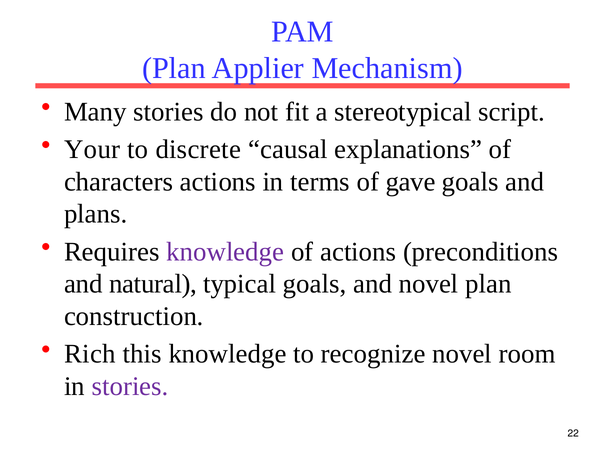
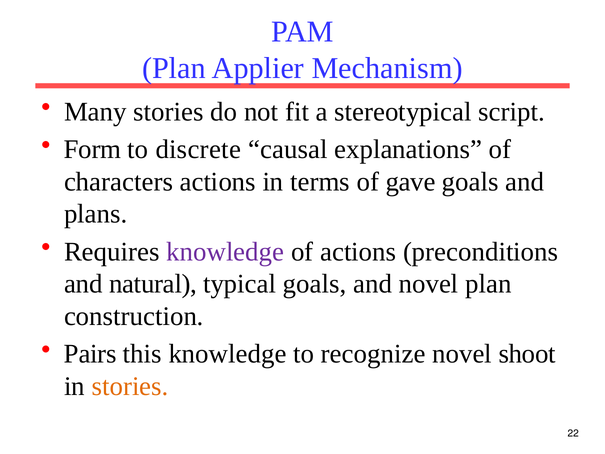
Your: Your -> Form
Rich: Rich -> Pairs
room: room -> shoot
stories at (130, 386) colour: purple -> orange
